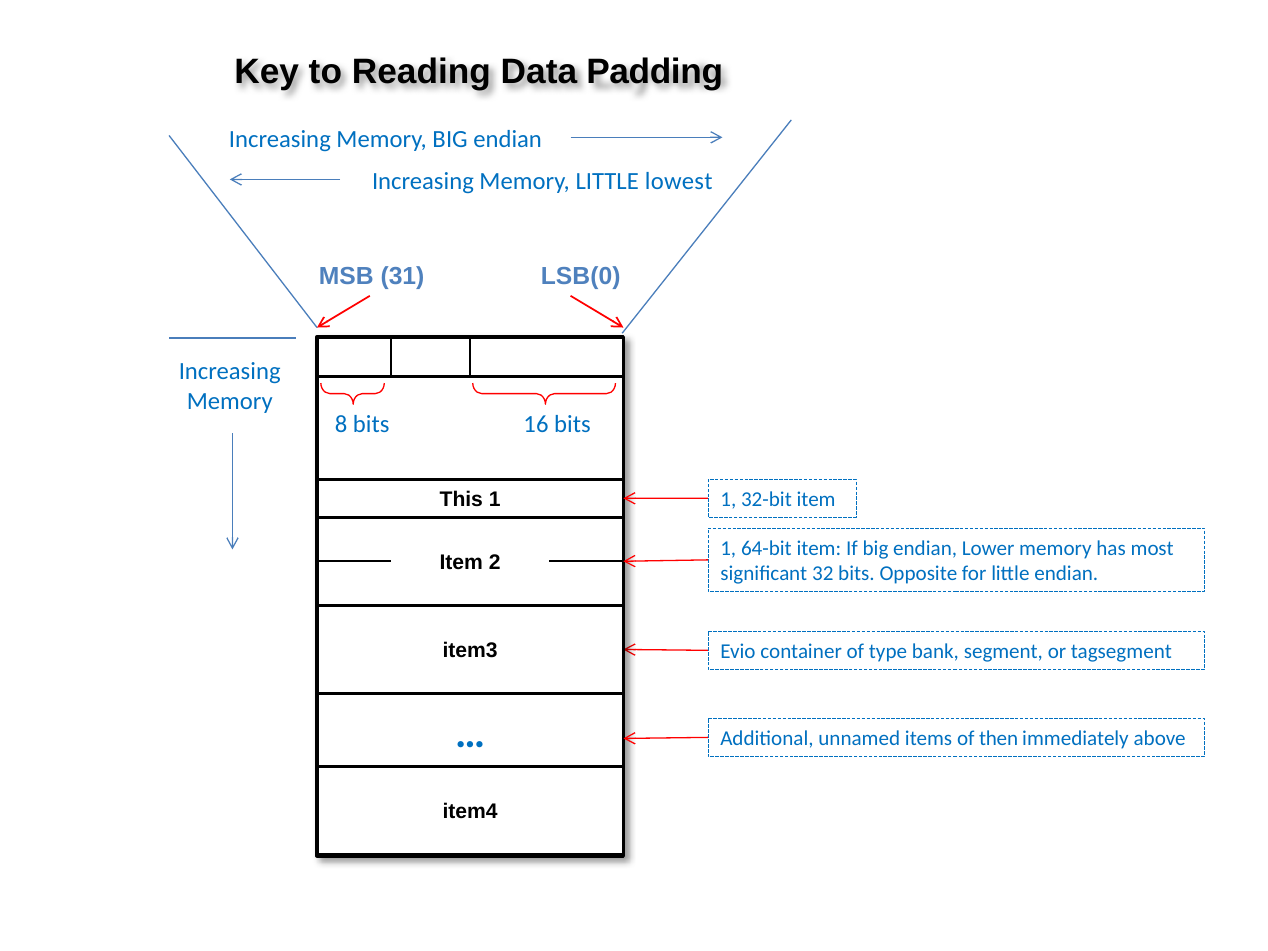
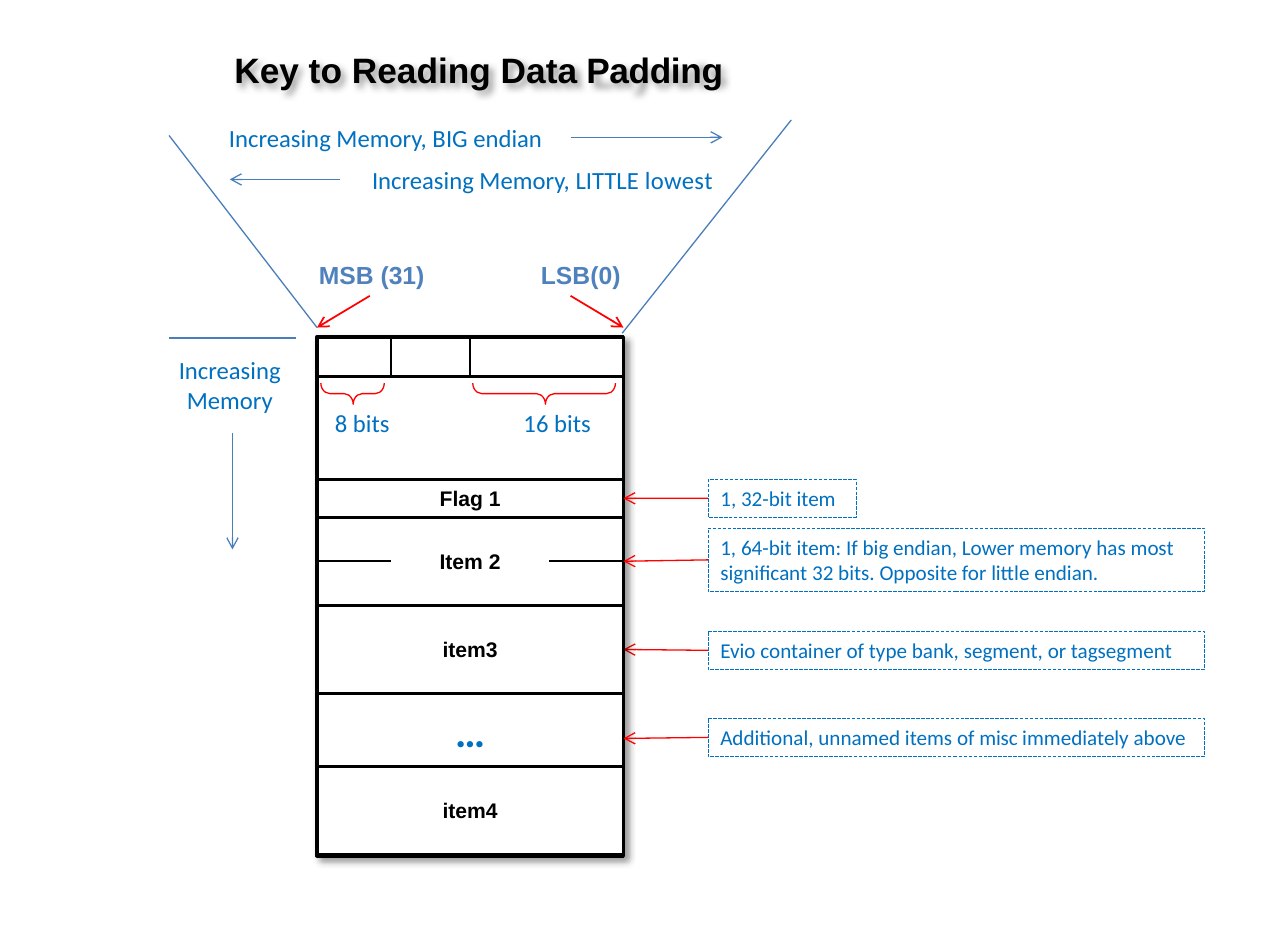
This: This -> Flag
then: then -> misc
